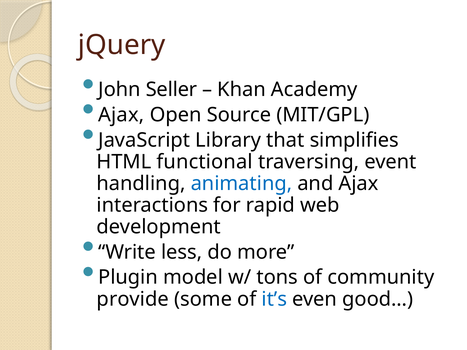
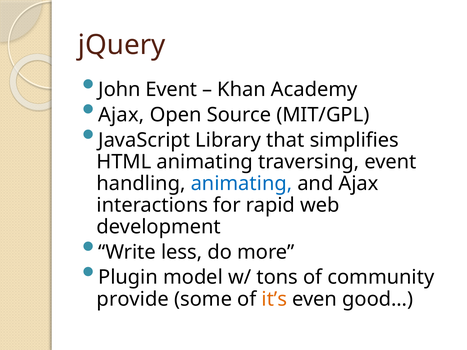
John Seller: Seller -> Event
HTML functional: functional -> animating
it’s colour: blue -> orange
